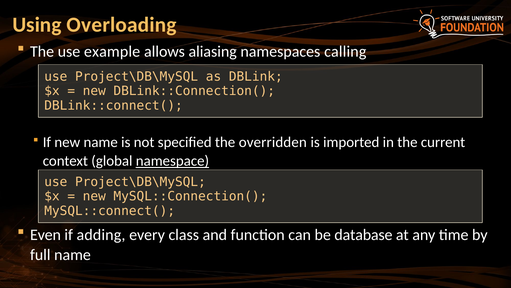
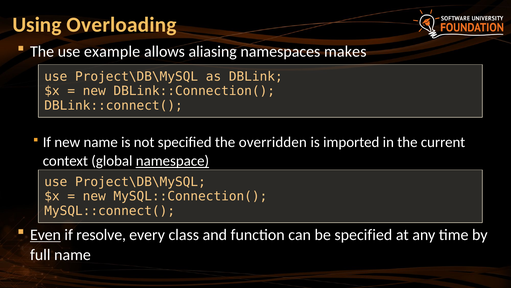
calling: calling -> makes
Even underline: none -> present
adding: adding -> resolve
be database: database -> specified
